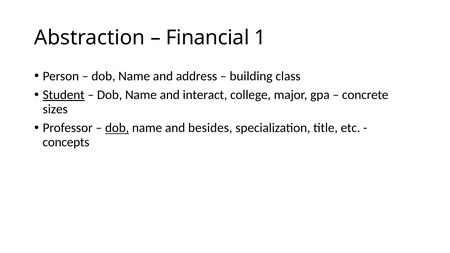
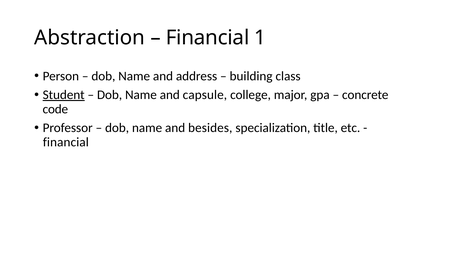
interact: interact -> capsule
sizes: sizes -> code
dob at (117, 128) underline: present -> none
concepts at (66, 142): concepts -> financial
